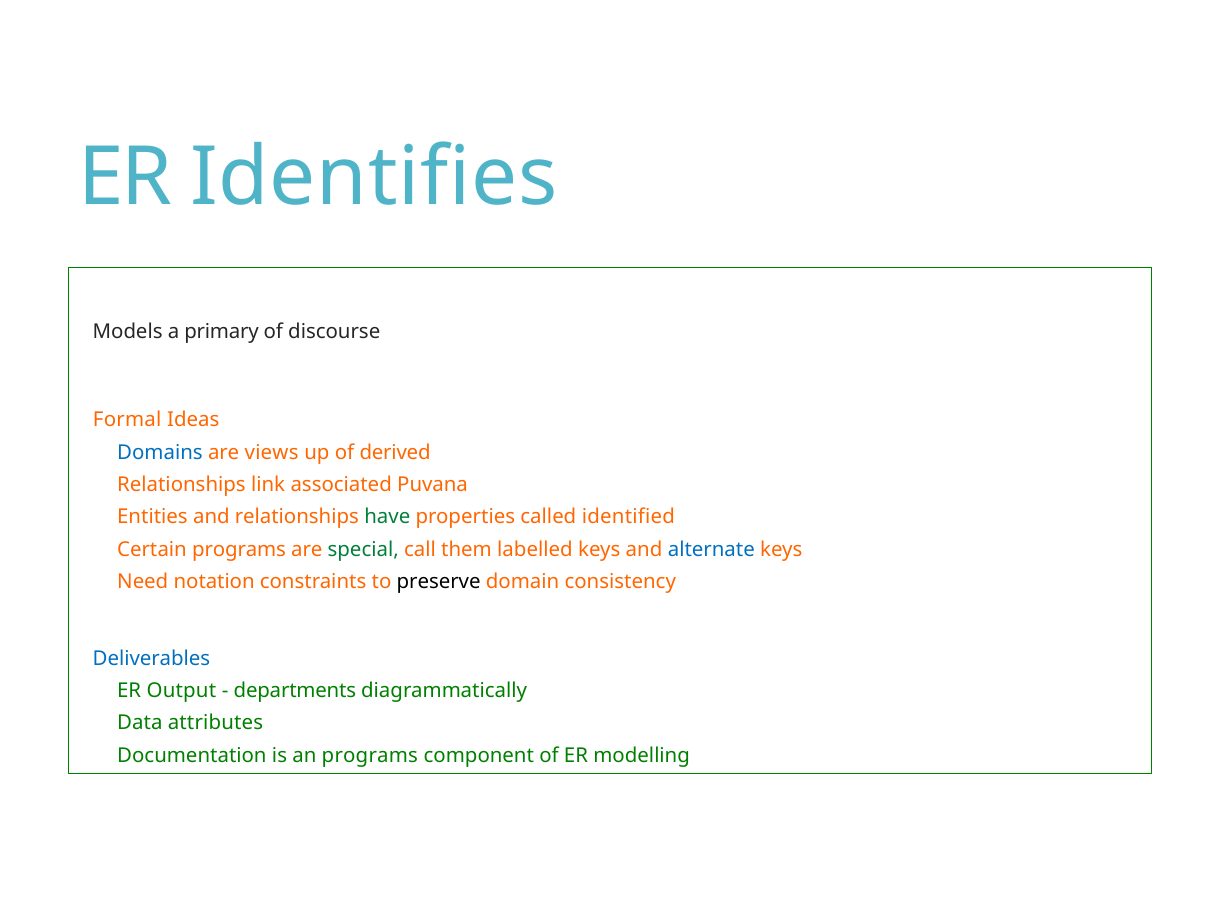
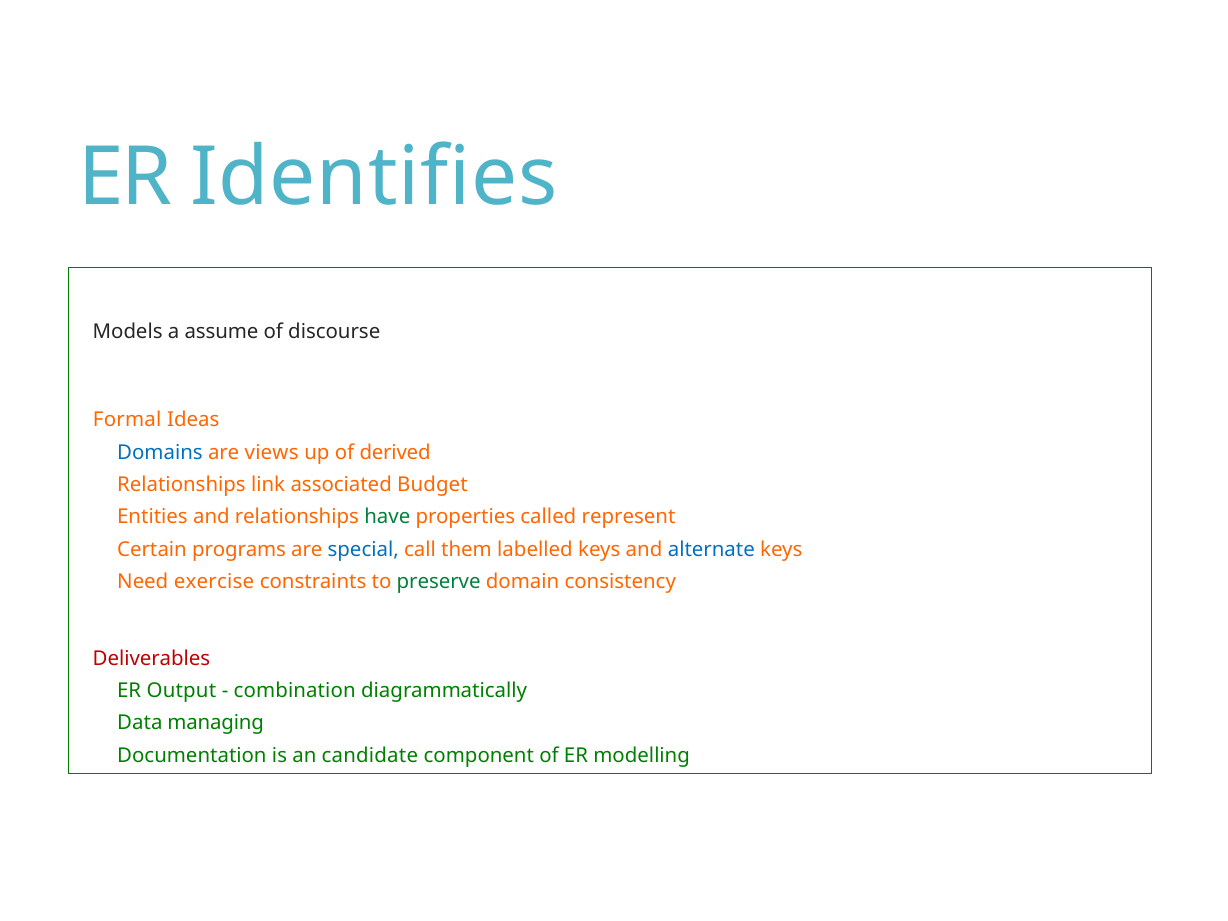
primary: primary -> assume
Puvana: Puvana -> Budget
identified: identified -> represent
special colour: green -> blue
notation: notation -> exercise
preserve colour: black -> green
Deliverables colour: blue -> red
departments: departments -> combination
attributes: attributes -> managing
an programs: programs -> candidate
